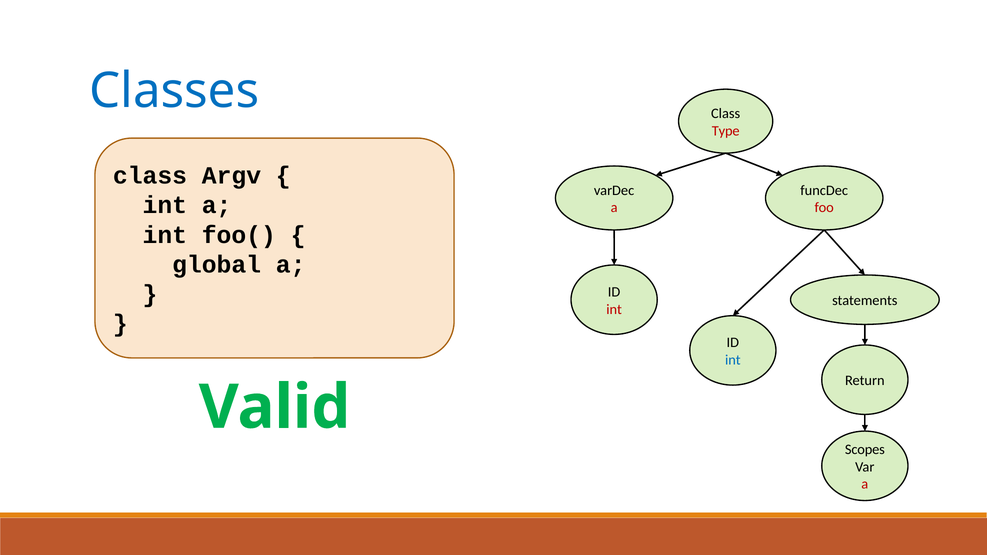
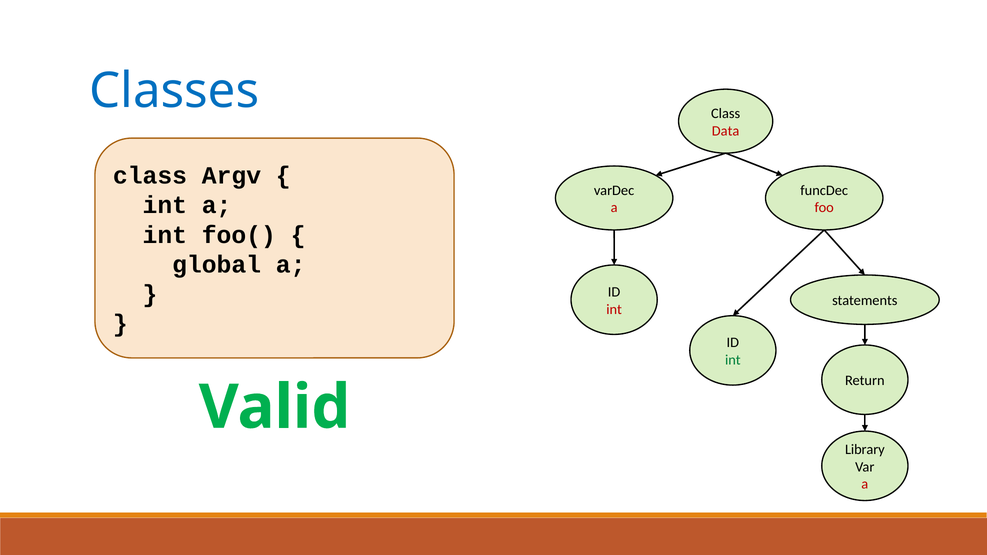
Type: Type -> Data
int at (733, 360) colour: blue -> green
Scopes: Scopes -> Library
